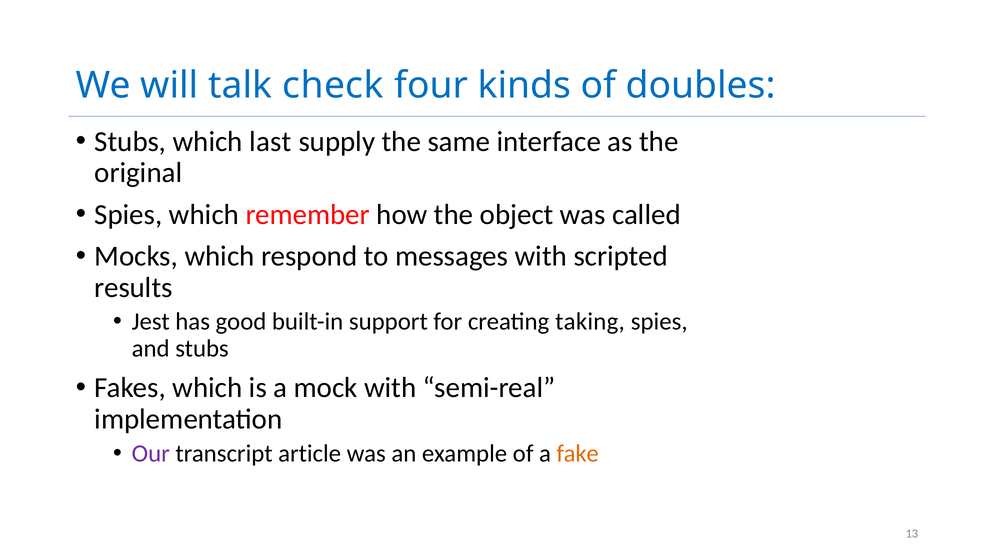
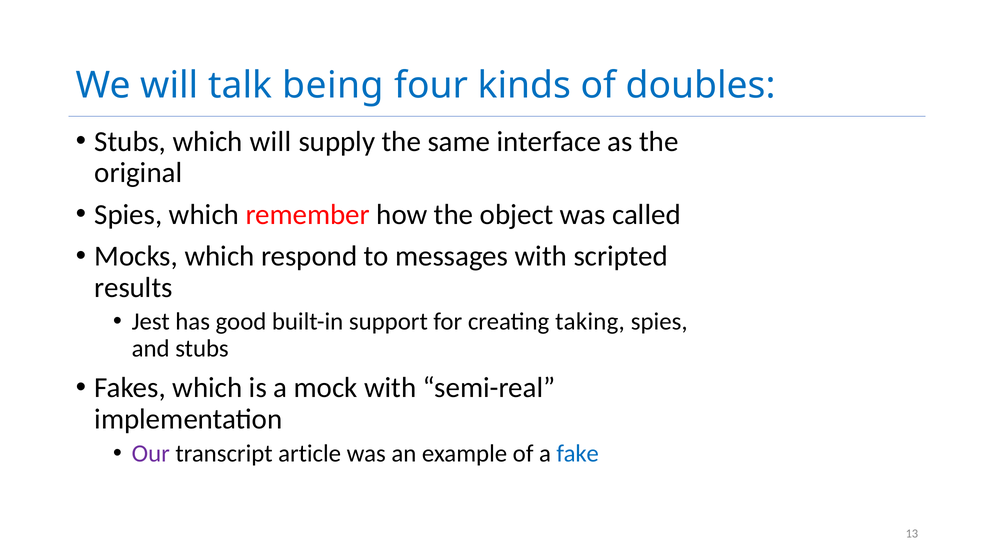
check: check -> being
which last: last -> will
fake colour: orange -> blue
